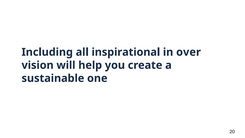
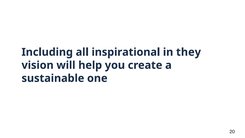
over: over -> they
